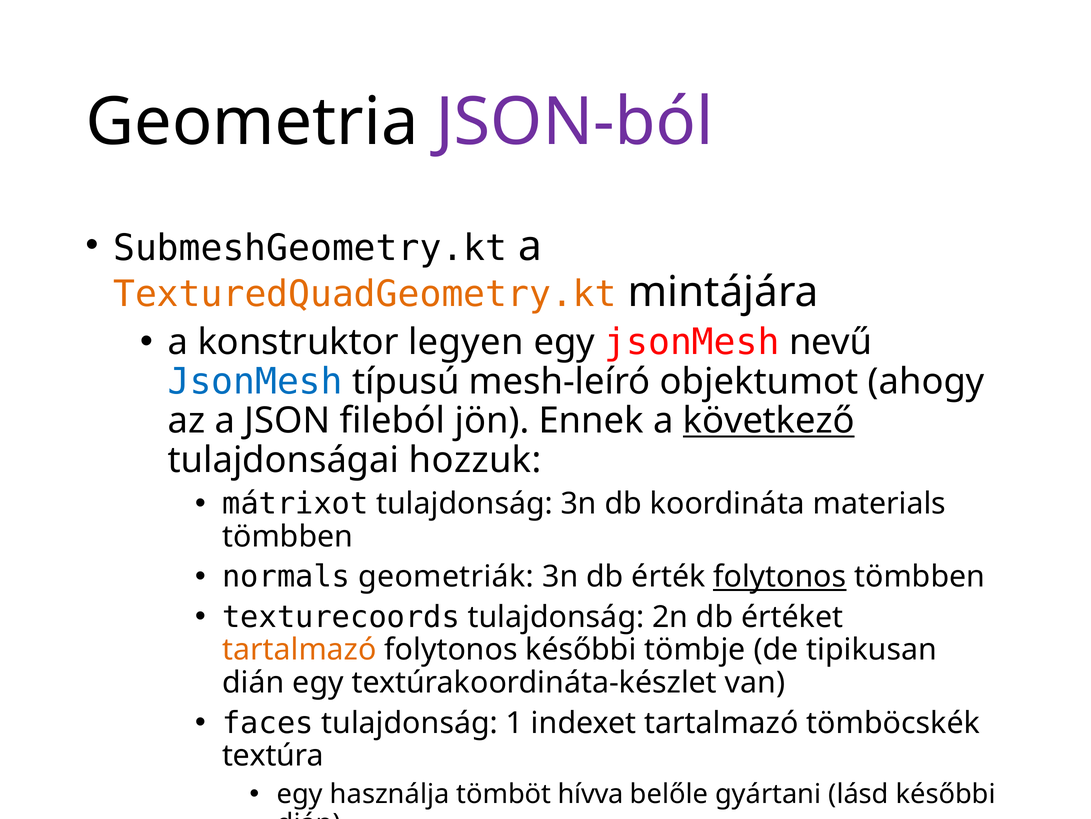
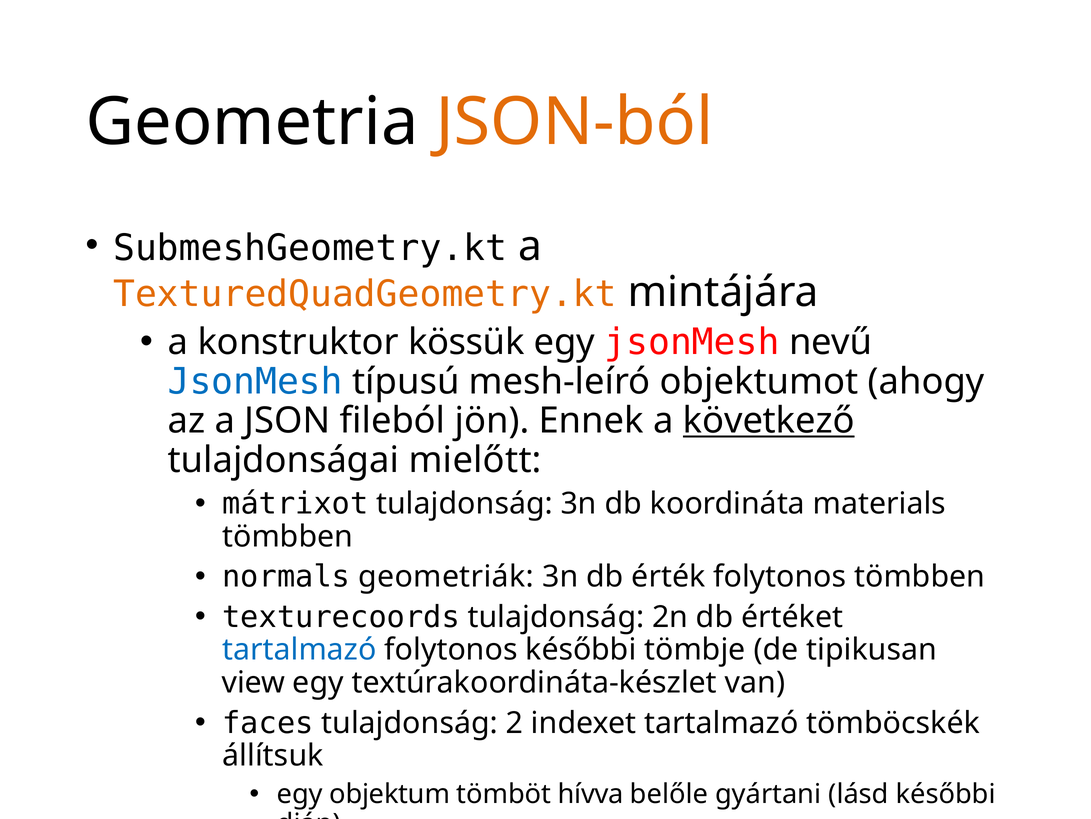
JSON-ból colour: purple -> orange
legyen: legyen -> kössük
hozzuk: hozzuk -> mielőtt
folytonos at (780, 576) underline: present -> none
tartalmazó at (299, 649) colour: orange -> blue
dián at (253, 682): dián -> view
1: 1 -> 2
textúra: textúra -> állítsuk
használja: használja -> objektum
